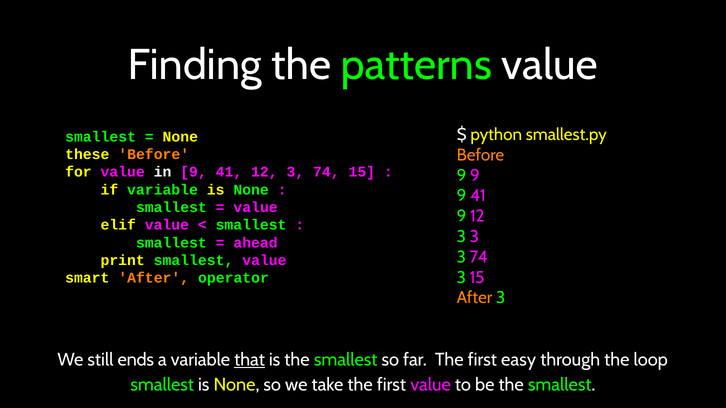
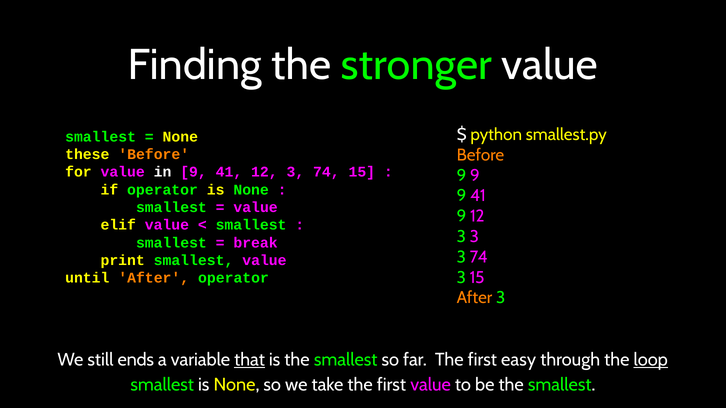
patterns: patterns -> stronger
if variable: variable -> operator
ahead: ahead -> break
smart: smart -> until
loop underline: none -> present
